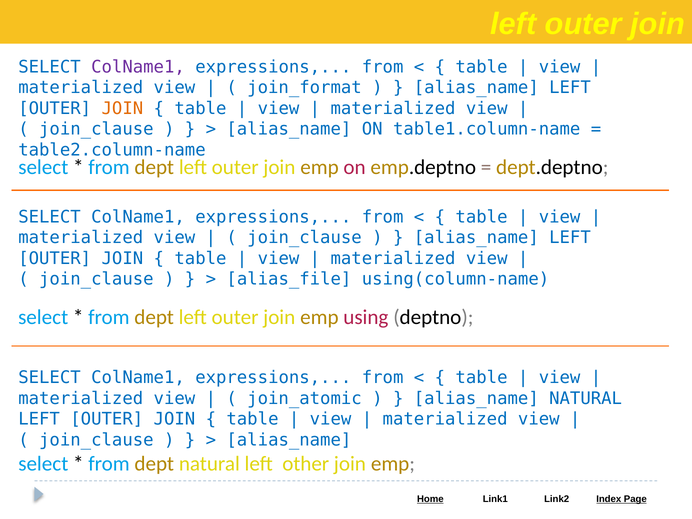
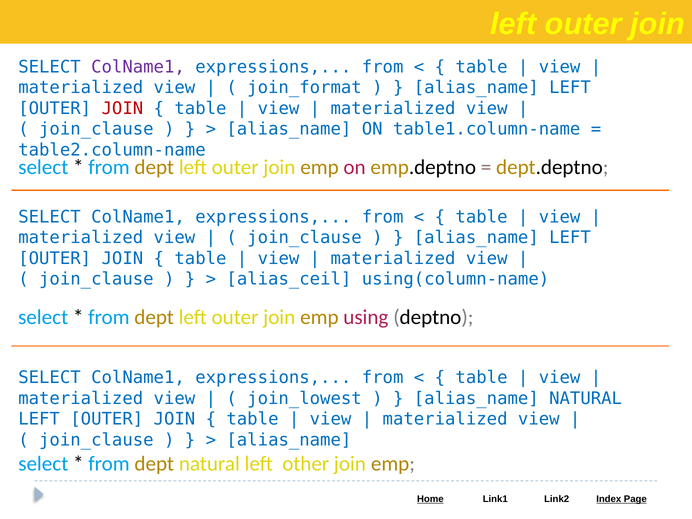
JOIN at (122, 108) colour: orange -> red
alias_file: alias_file -> alias_ceil
join_atomic: join_atomic -> join_lowest
